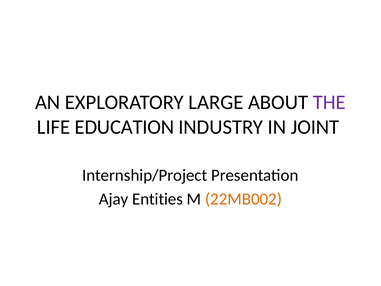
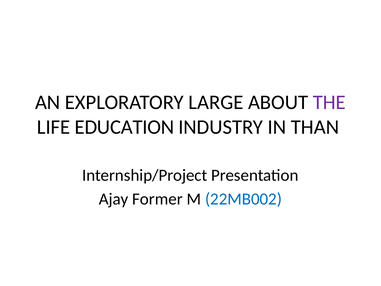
JOINT: JOINT -> THAN
Entities: Entities -> Former
22MB002 colour: orange -> blue
